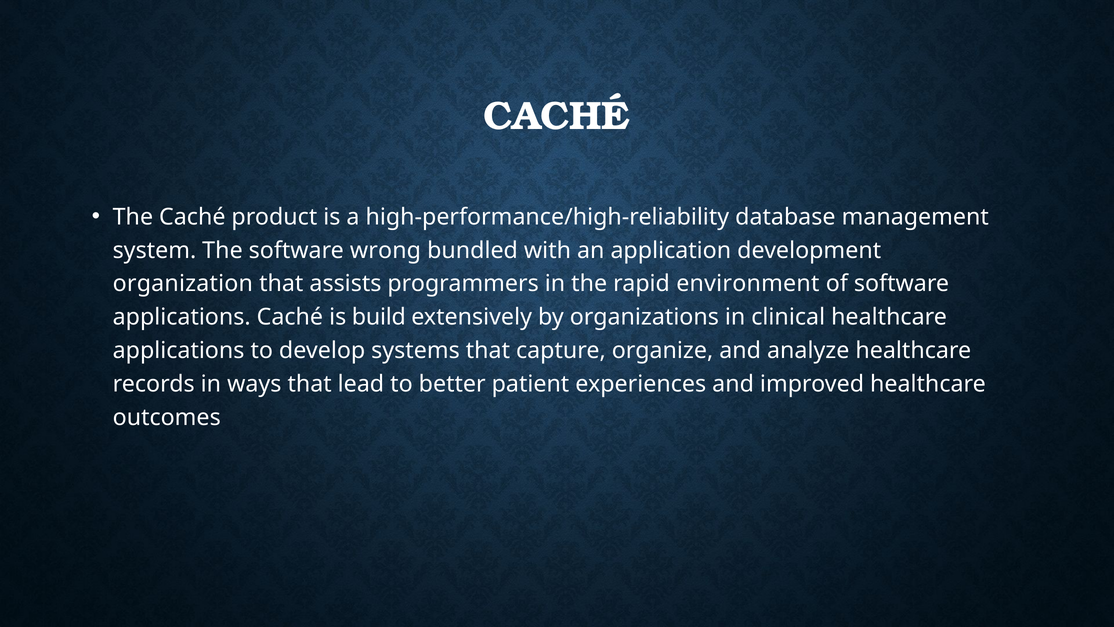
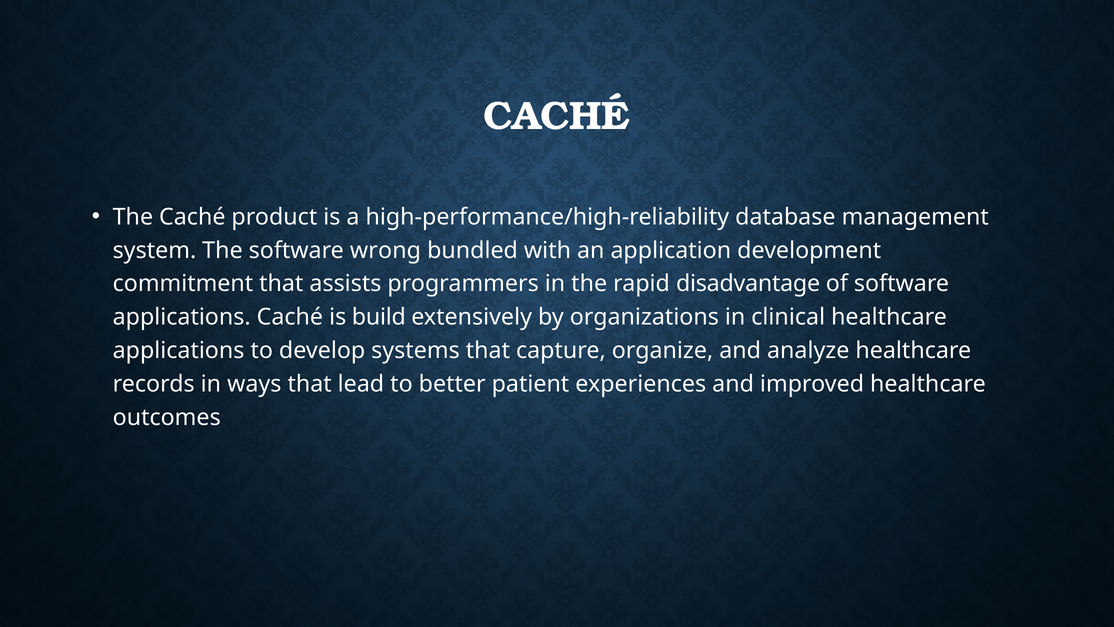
organization: organization -> commitment
environment: environment -> disadvantage
